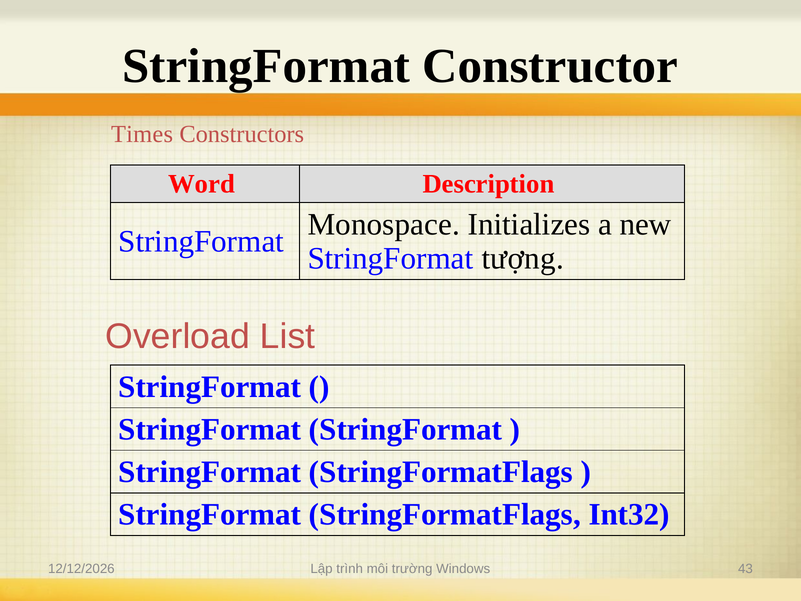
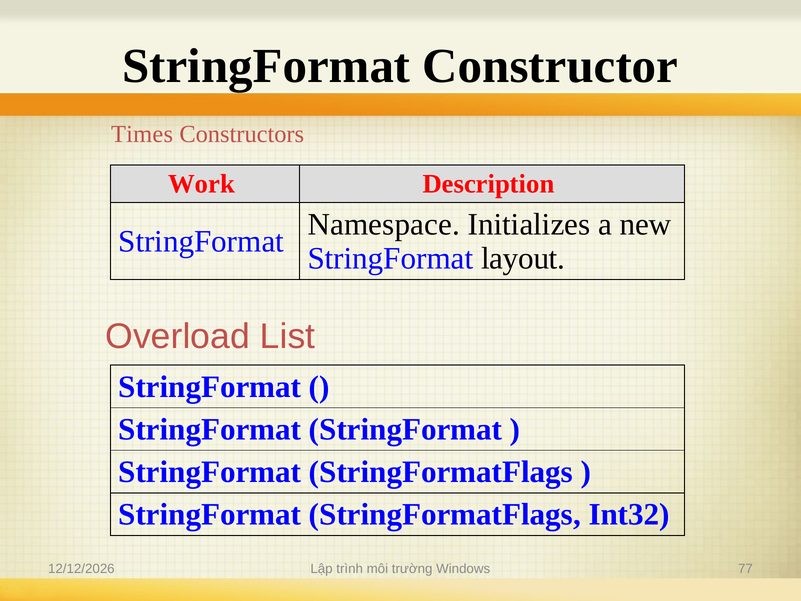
Word: Word -> Work
Monospace: Monospace -> Namespace
tượng: tượng -> layout
43: 43 -> 77
